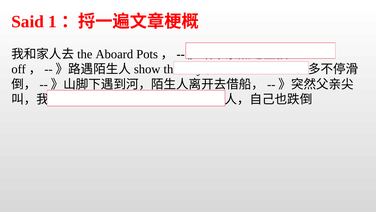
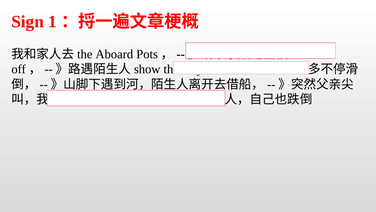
Said: Said -> Sign
